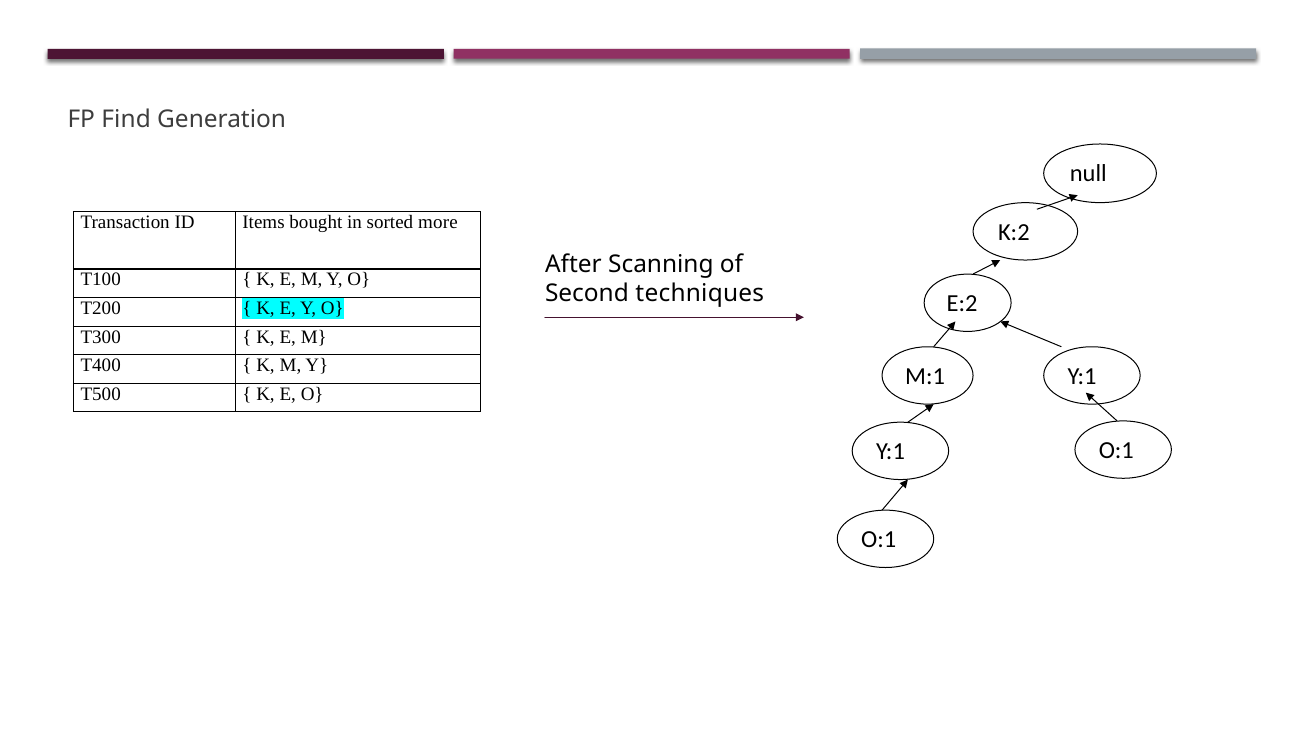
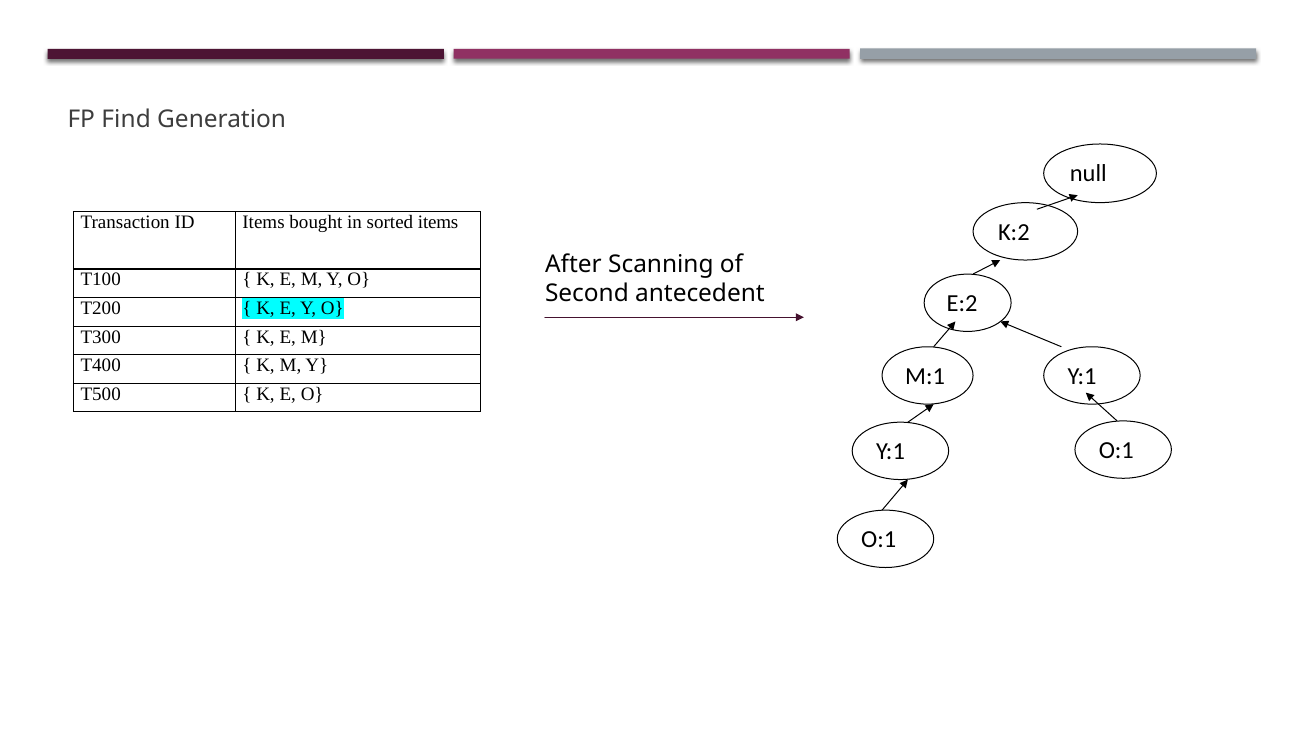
sorted more: more -> items
techniques: techniques -> antecedent
